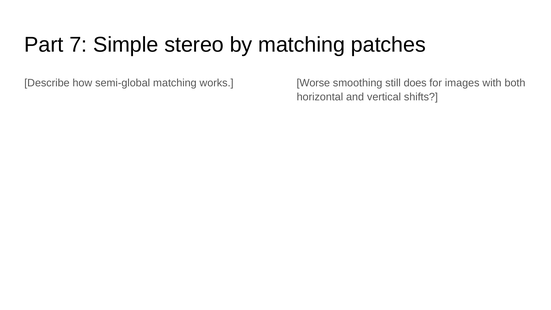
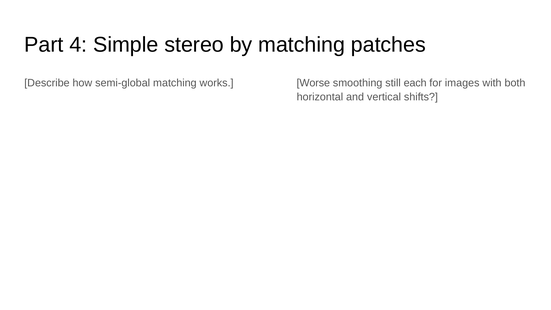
7: 7 -> 4
does: does -> each
